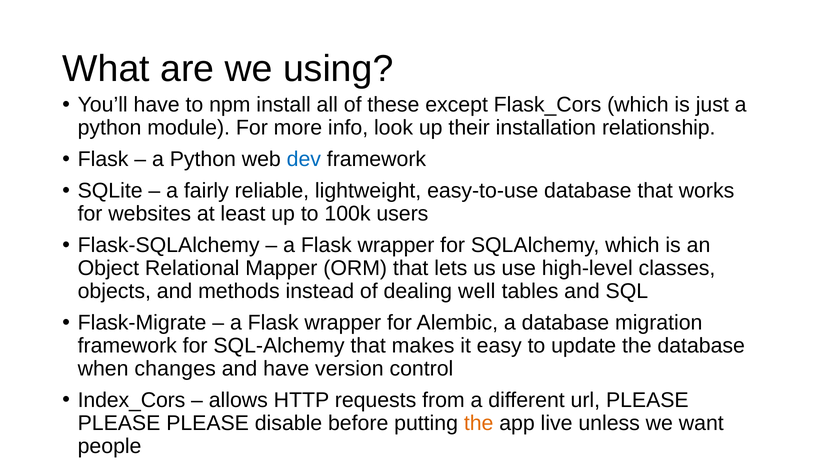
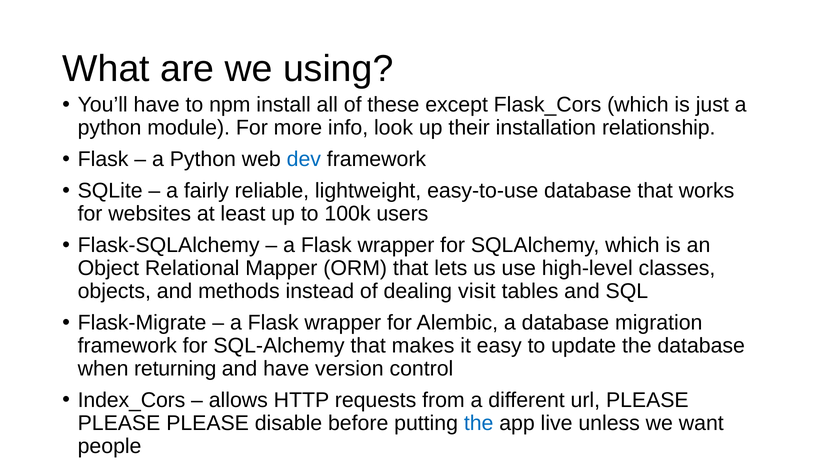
well: well -> visit
changes: changes -> returning
the at (479, 423) colour: orange -> blue
